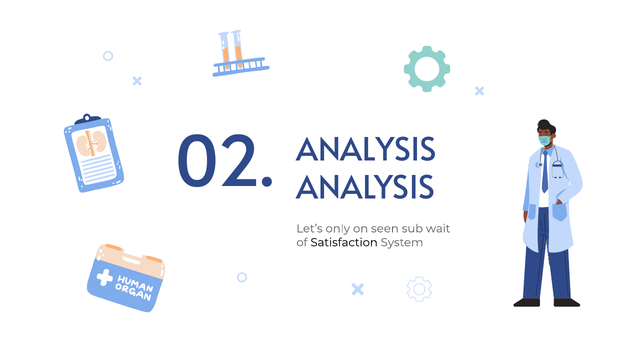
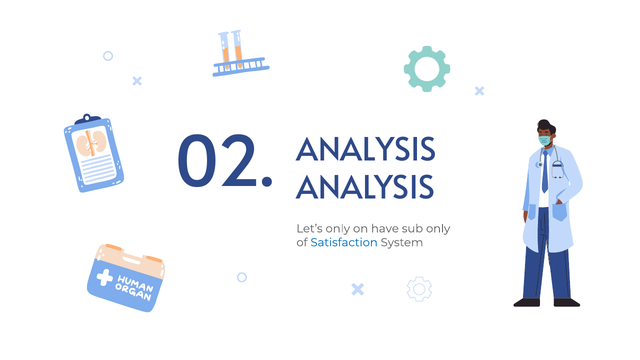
seen: seen -> have
sub wait: wait -> only
Satisfaction colour: black -> blue
